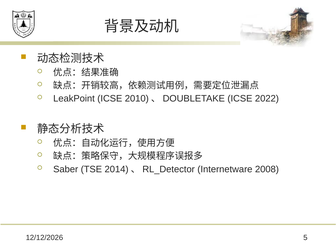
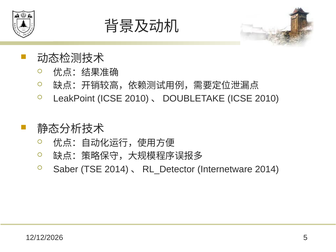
2022 at (267, 99): 2022 -> 2010
2008: 2008 -> 2014
